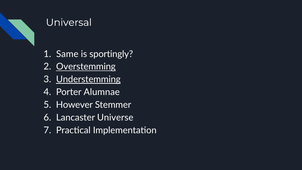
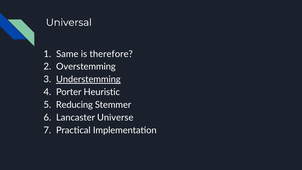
sportingly: sportingly -> therefore
Overstemming underline: present -> none
Alumnae: Alumnae -> Heuristic
However: However -> Reducing
